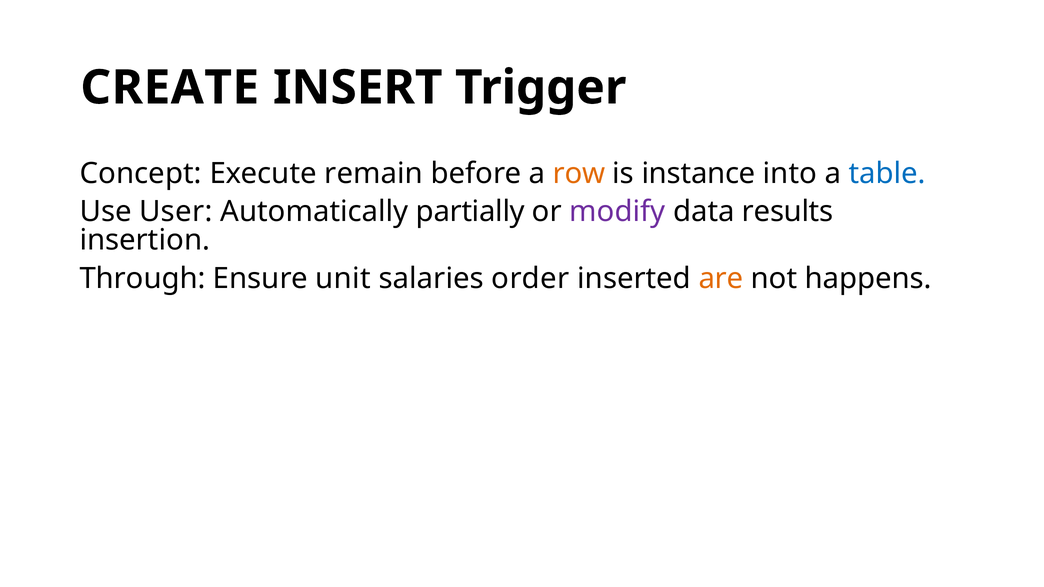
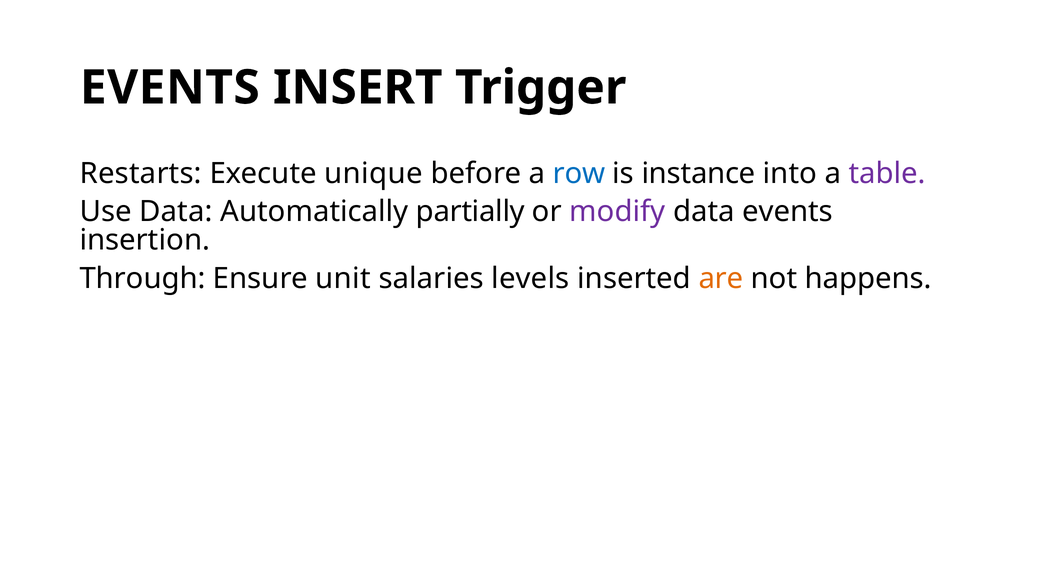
CREATE at (170, 88): CREATE -> EVENTS
Concept: Concept -> Restarts
remain: remain -> unique
row colour: orange -> blue
table colour: blue -> purple
Use User: User -> Data
data results: results -> events
order: order -> levels
